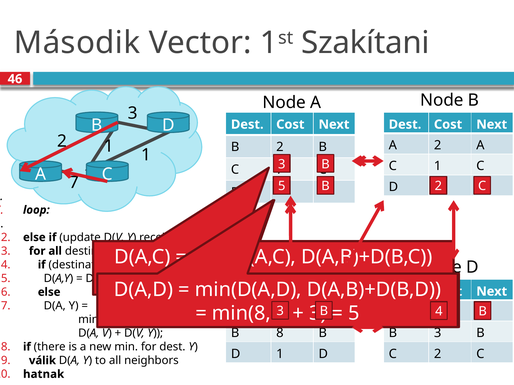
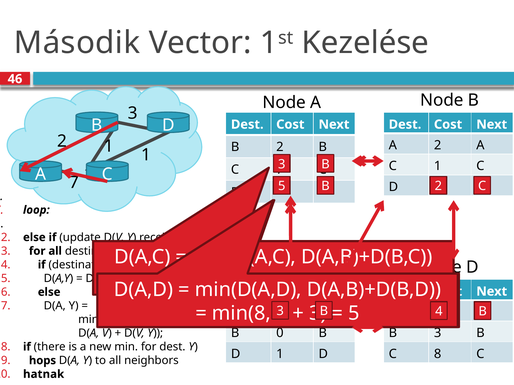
Szakítani: Szakítani -> Kezelése
B 8: 8 -> 0
C 2: 2 -> 8
válik: válik -> hops
